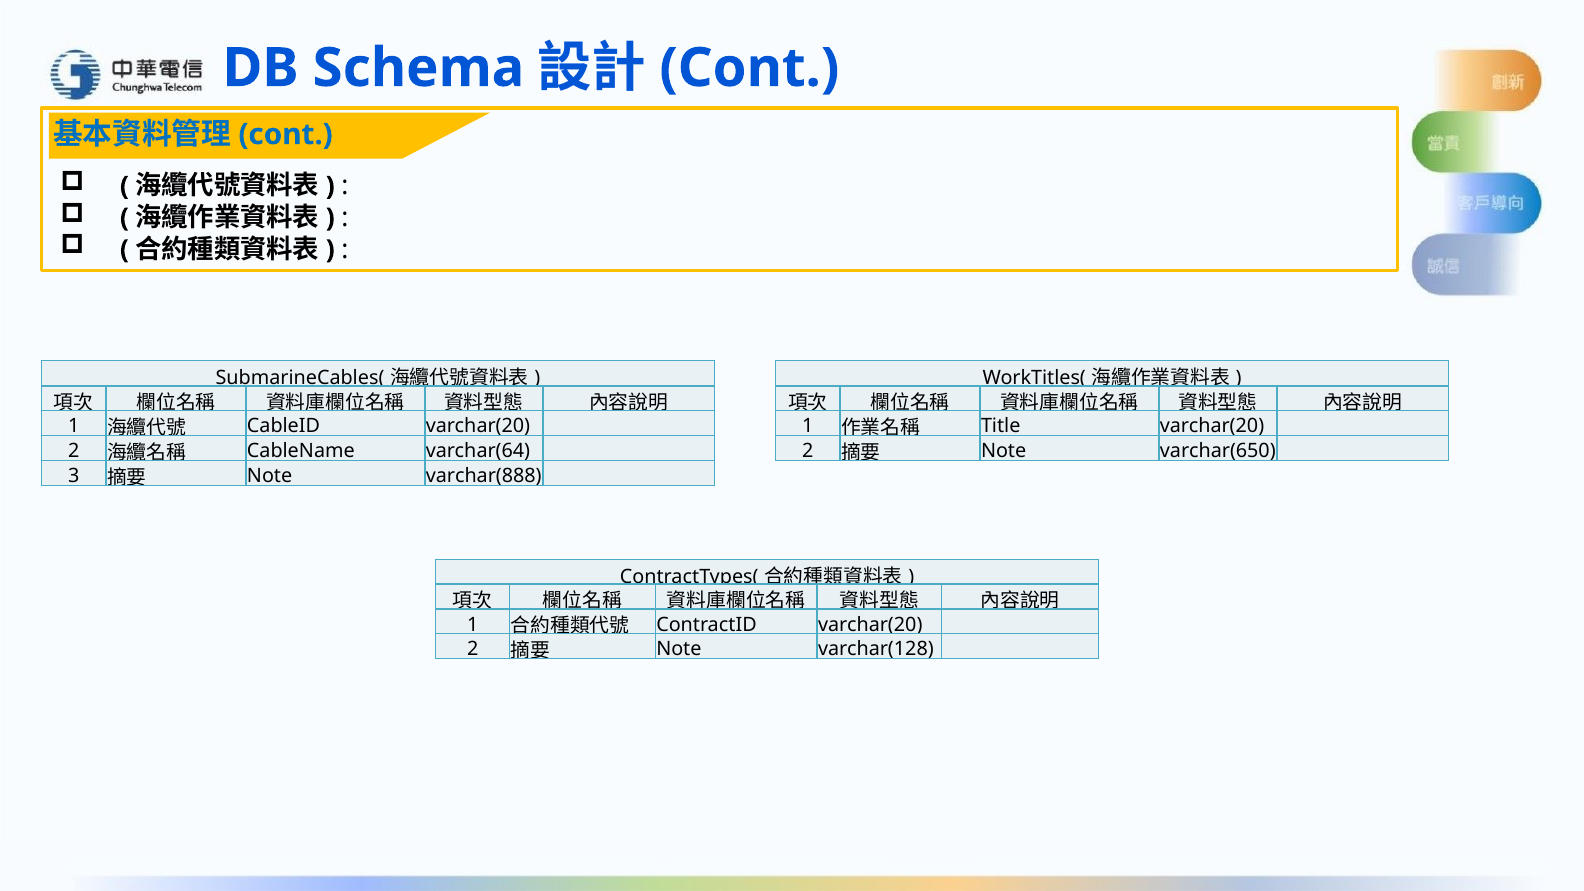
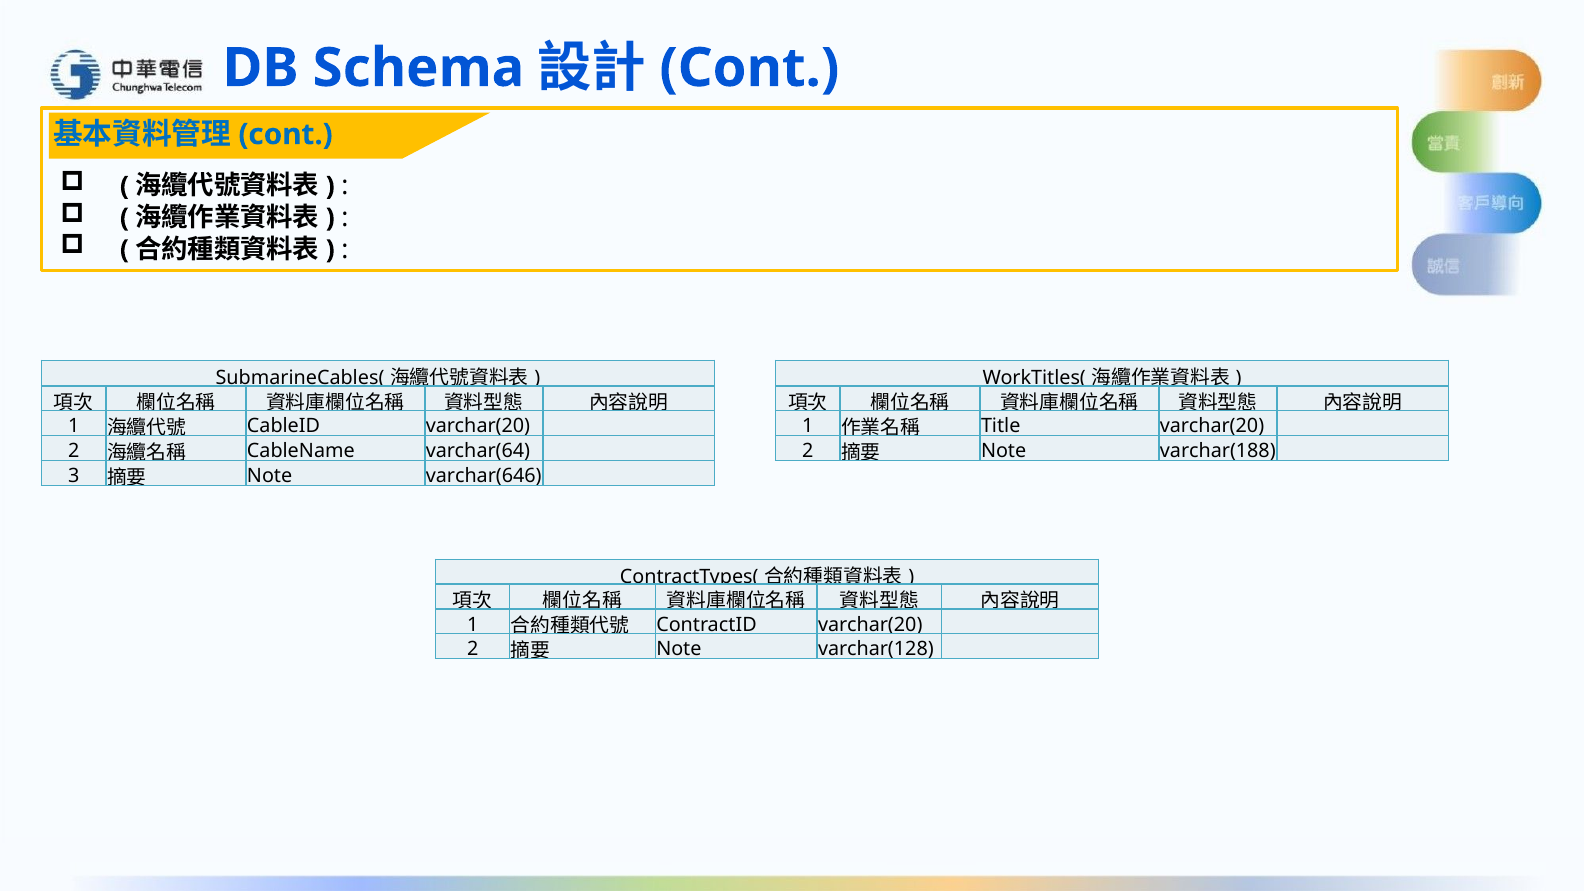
varchar(650: varchar(650 -> varchar(188
varchar(888: varchar(888 -> varchar(646
